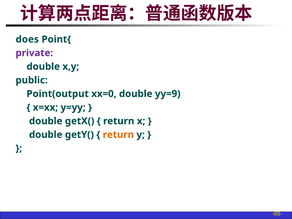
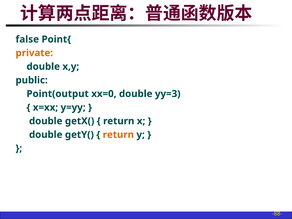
does: does -> false
private colour: purple -> orange
yy=9: yy=9 -> yy=3
